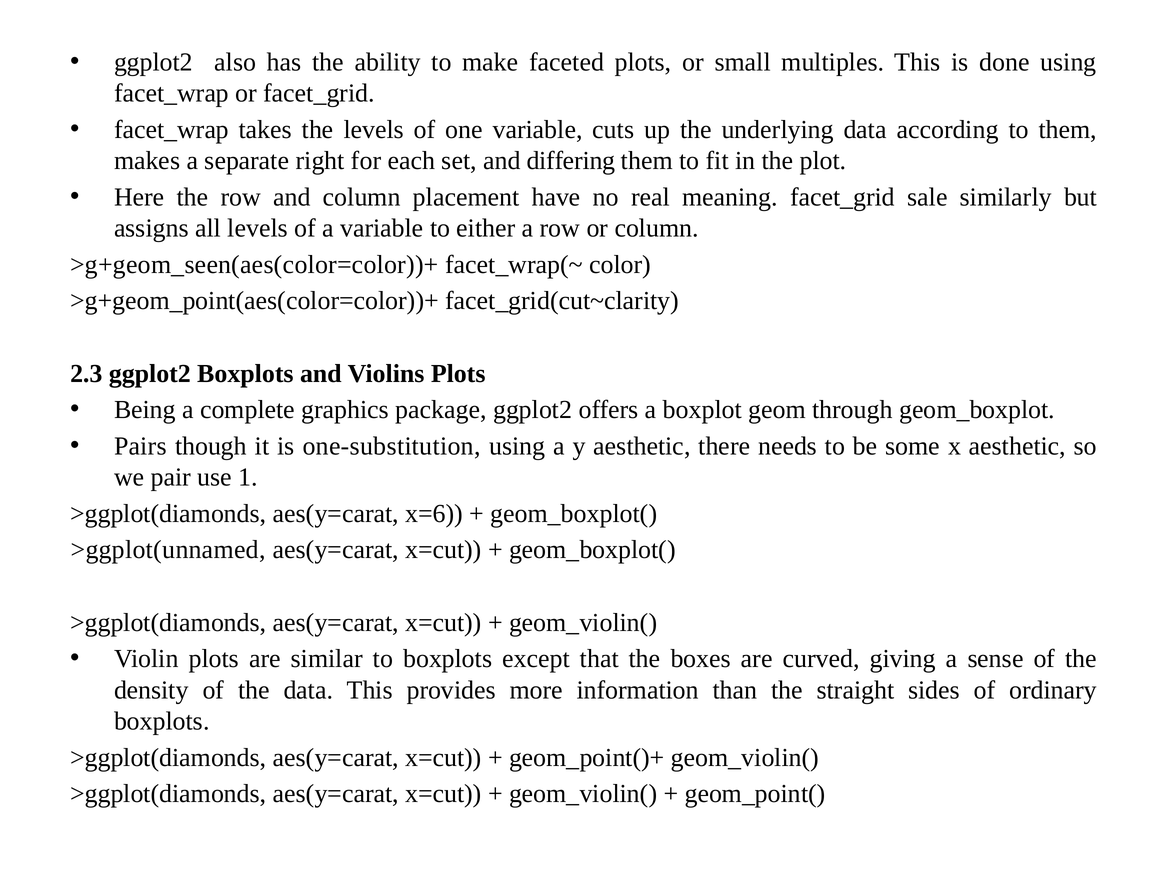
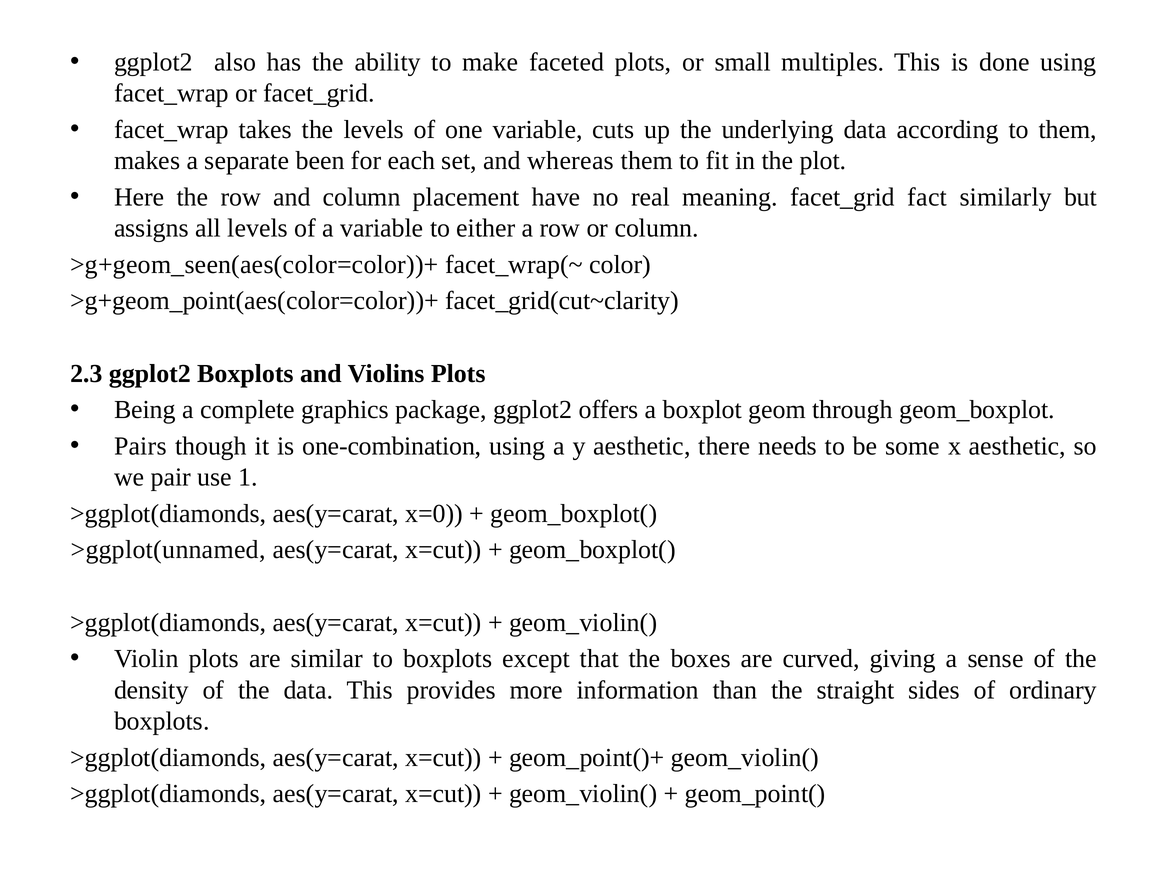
right: right -> been
differing: differing -> whereas
sale: sale -> fact
one-substitution: one-substitution -> one-combination
x=6: x=6 -> x=0
